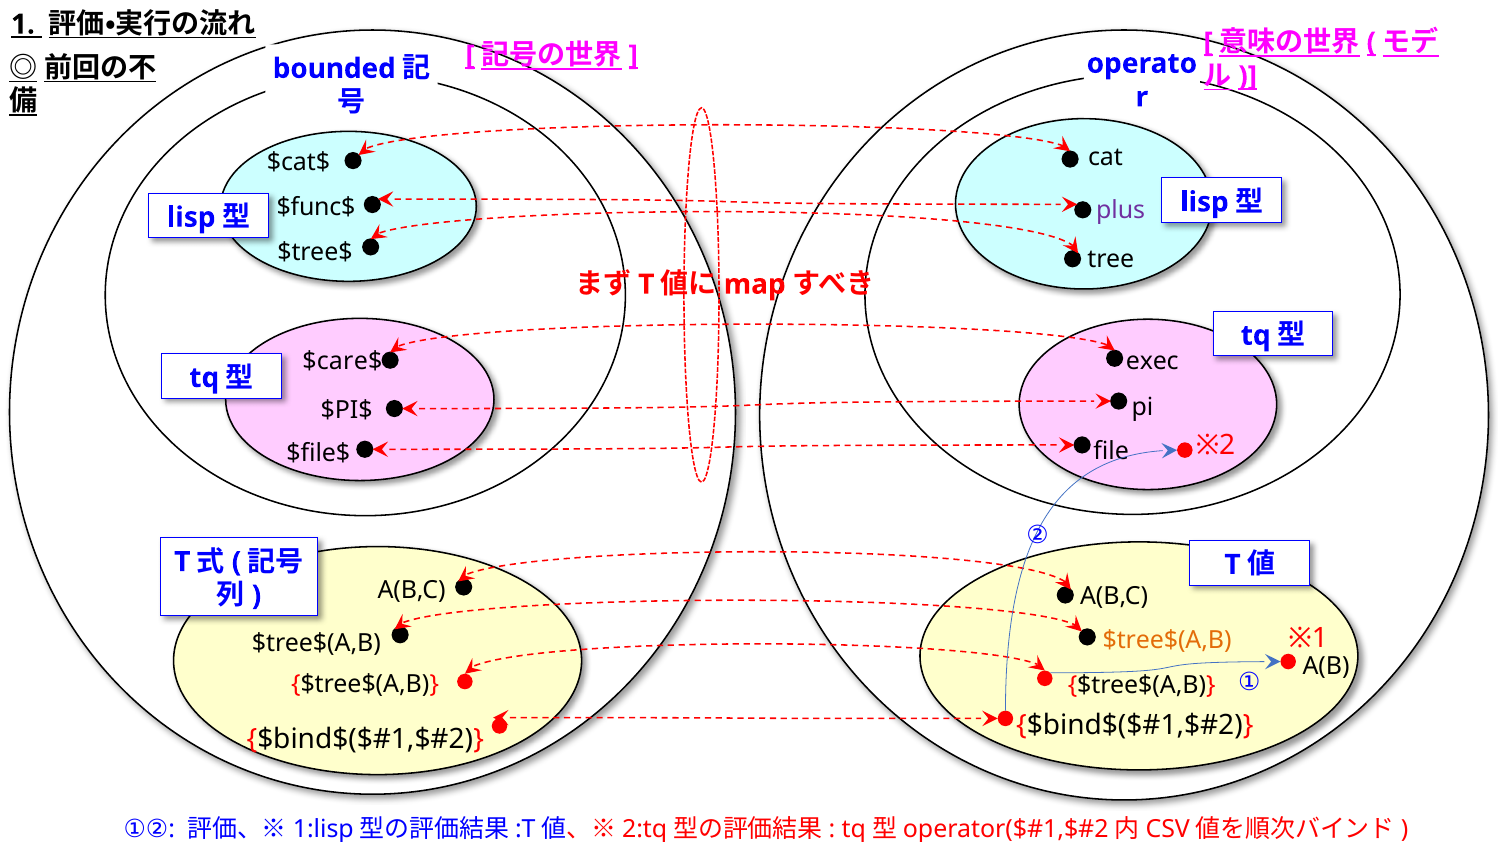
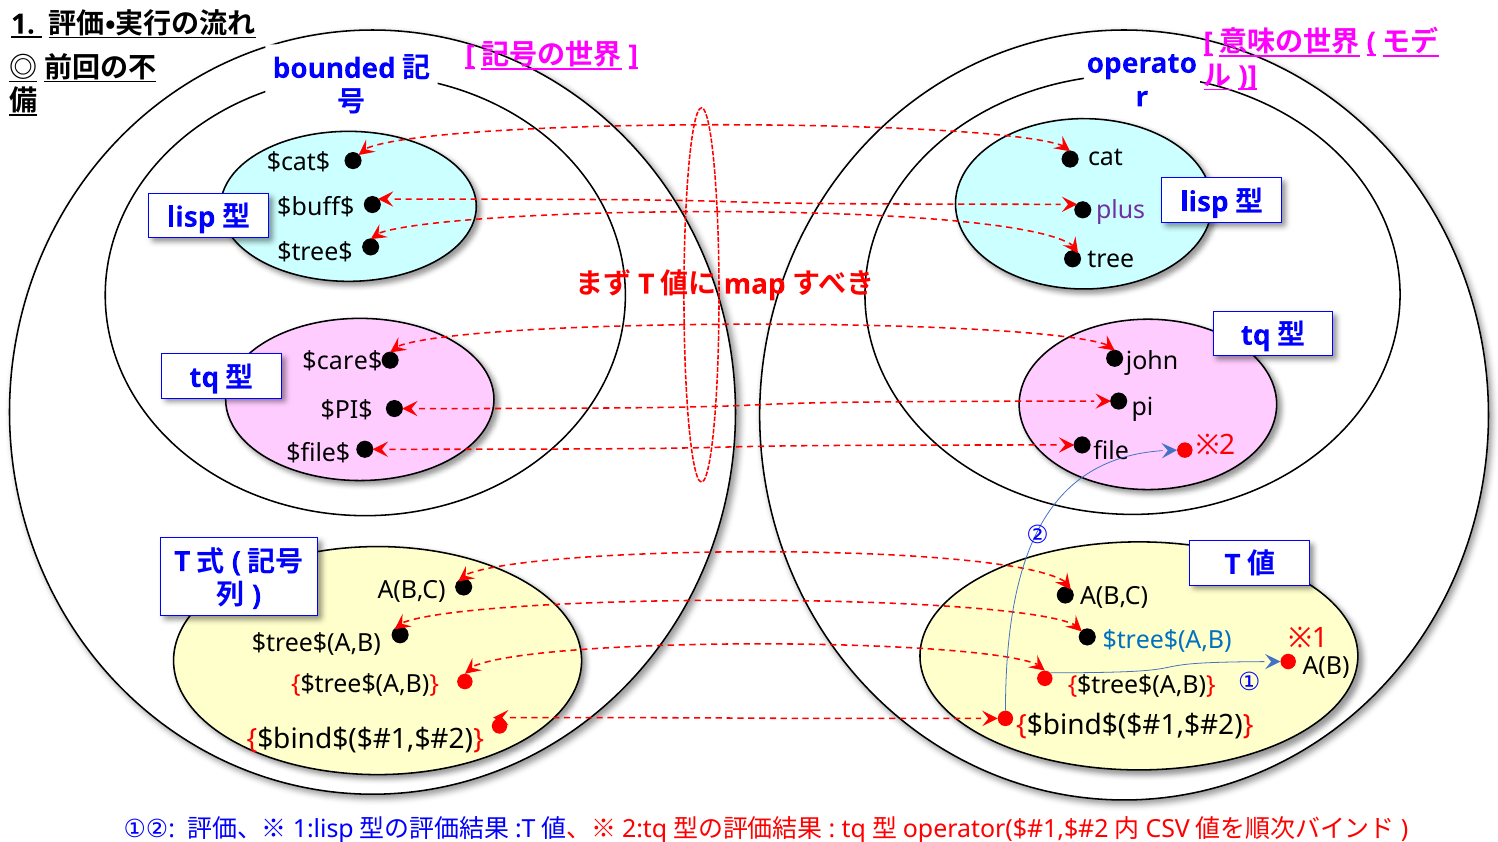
$func$: $func$ -> $buff$
exec: exec -> john
$tree$(A,B at (1167, 641) colour: orange -> blue
